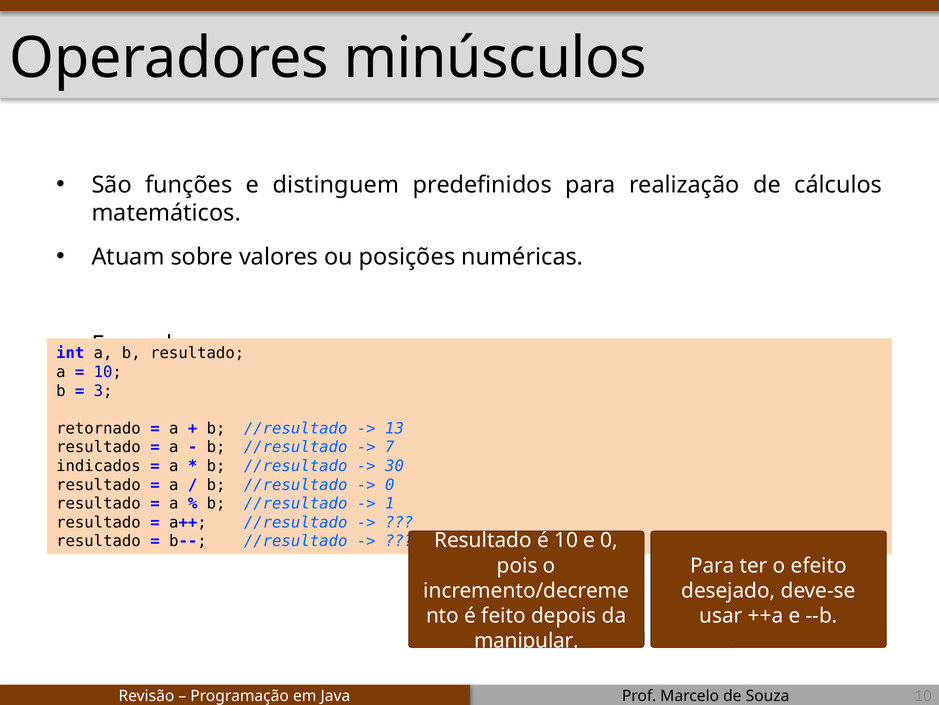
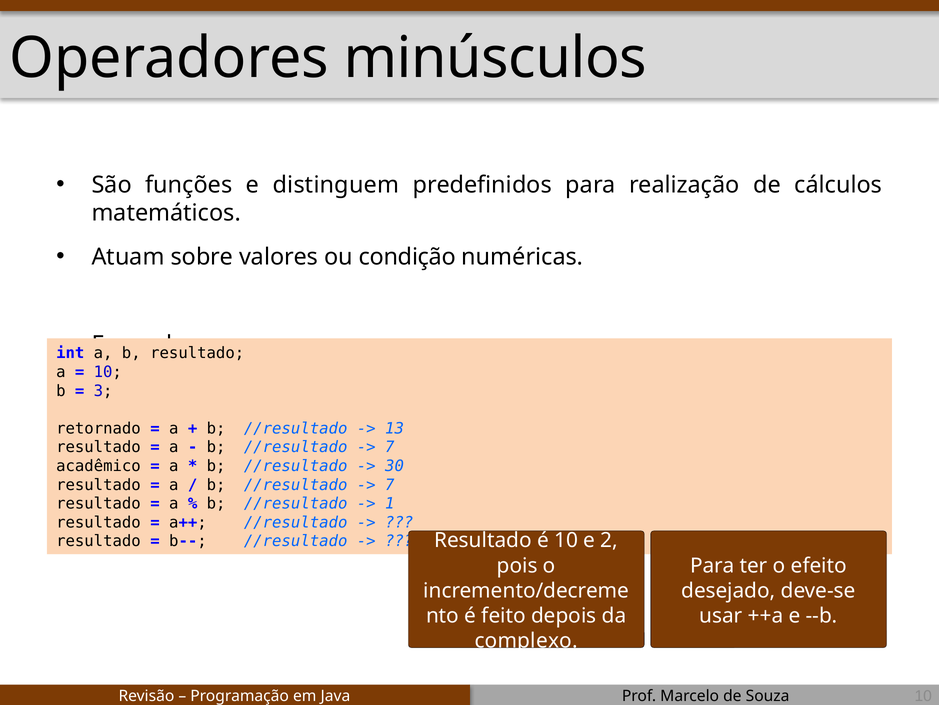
posições: posições -> condição
indicados: indicados -> acadêmico
0 at (390, 484): 0 -> 7
e 0: 0 -> 2
manipular: manipular -> complexo
